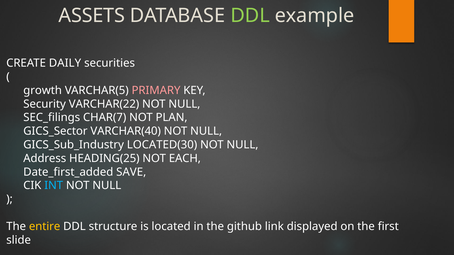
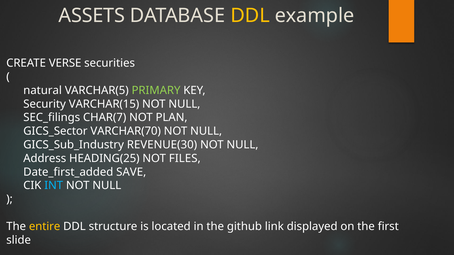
DDL at (250, 16) colour: light green -> yellow
DAILY: DAILY -> VERSE
growth: growth -> natural
PRIMARY colour: pink -> light green
VARCHAR(22: VARCHAR(22 -> VARCHAR(15
VARCHAR(40: VARCHAR(40 -> VARCHAR(70
LOCATED(30: LOCATED(30 -> REVENUE(30
EACH: EACH -> FILES
